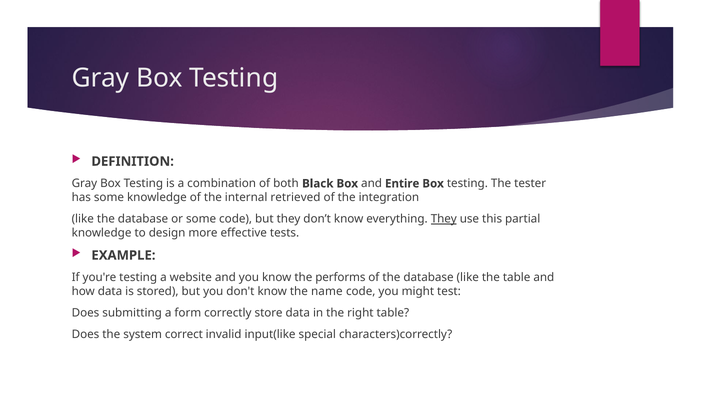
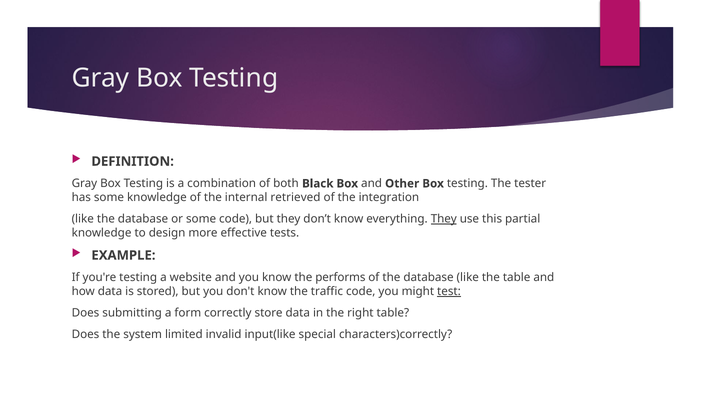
Entire: Entire -> Other
name: name -> traffic
test underline: none -> present
correct: correct -> limited
